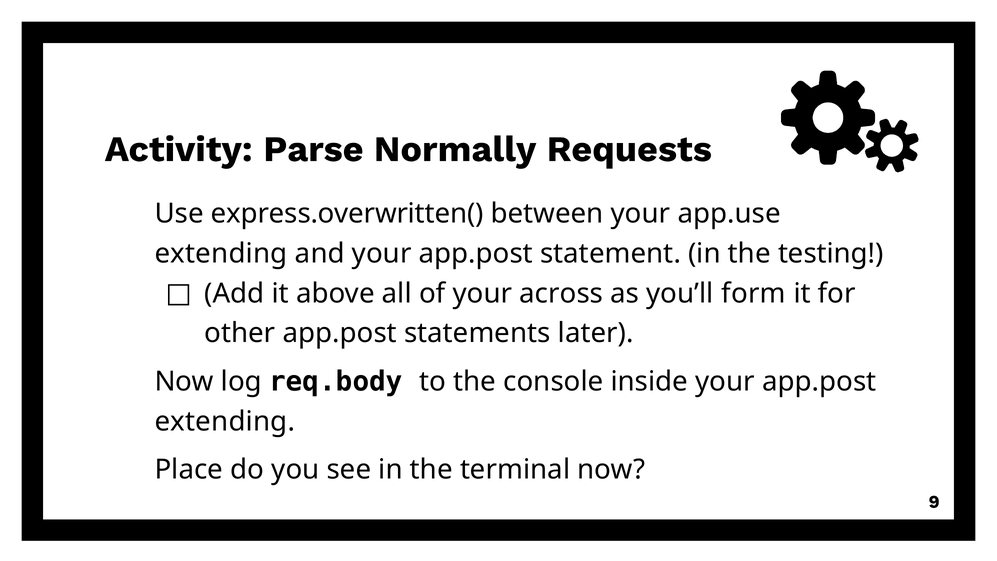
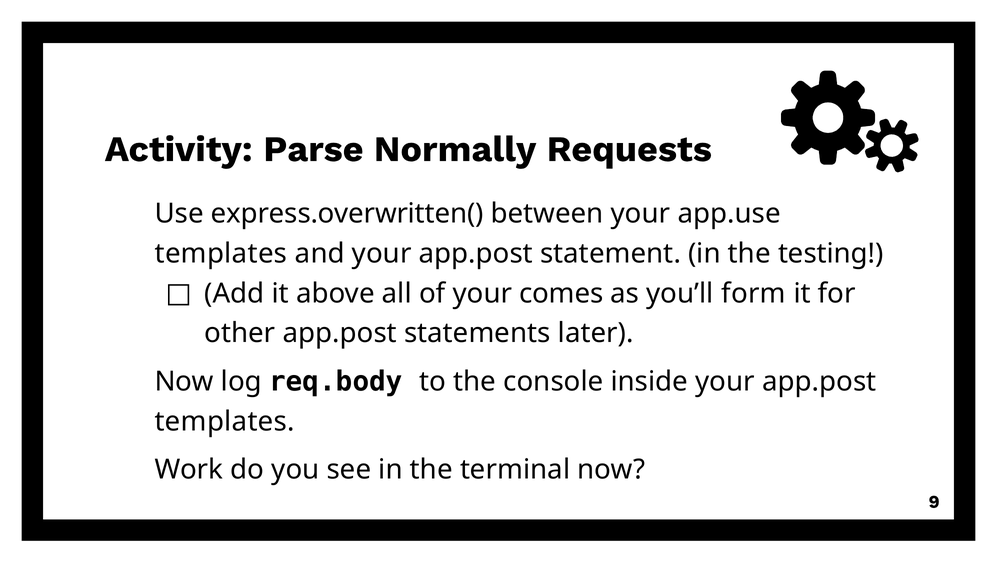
extending at (221, 253): extending -> templates
across: across -> comes
extending at (225, 421): extending -> templates
Place: Place -> Work
